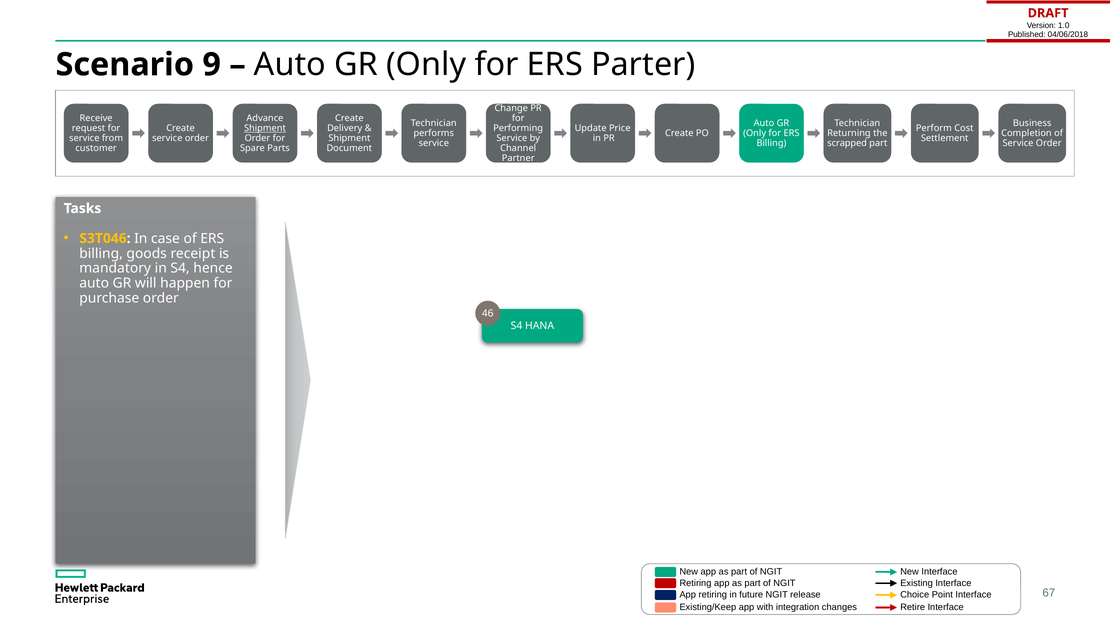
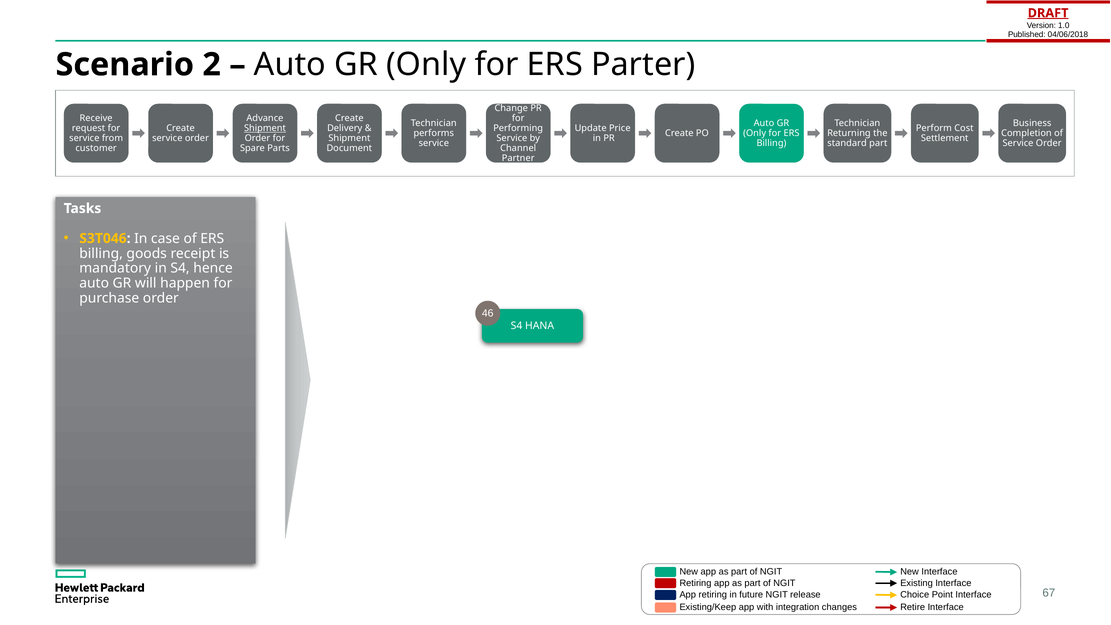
DRAFT underline: none -> present
9: 9 -> 2
scrapped: scrapped -> standard
